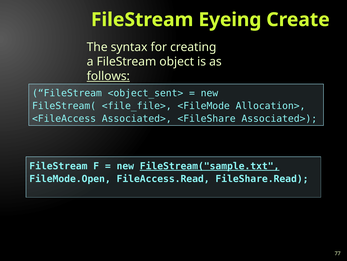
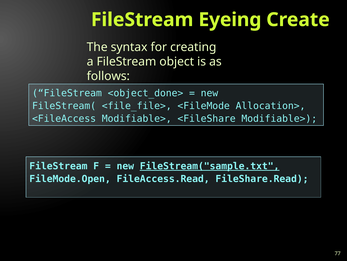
follows underline: present -> none
<object_sent>: <object_sent> -> <object_done>
<FileAccess Associated>: Associated> -> Modifiable>
<FileShare Associated>: Associated> -> Modifiable>
